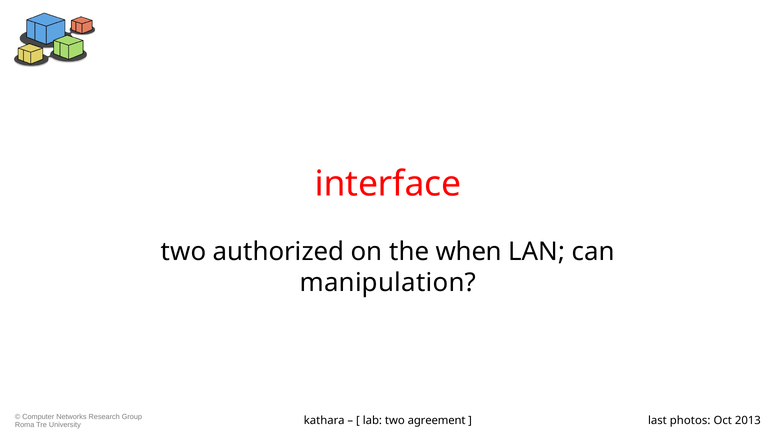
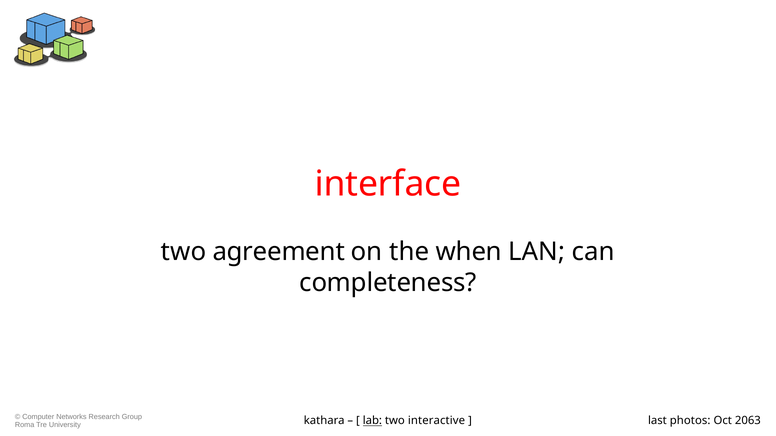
authorized: authorized -> agreement
manipulation: manipulation -> completeness
lab underline: none -> present
agreement: agreement -> interactive
2013: 2013 -> 2063
